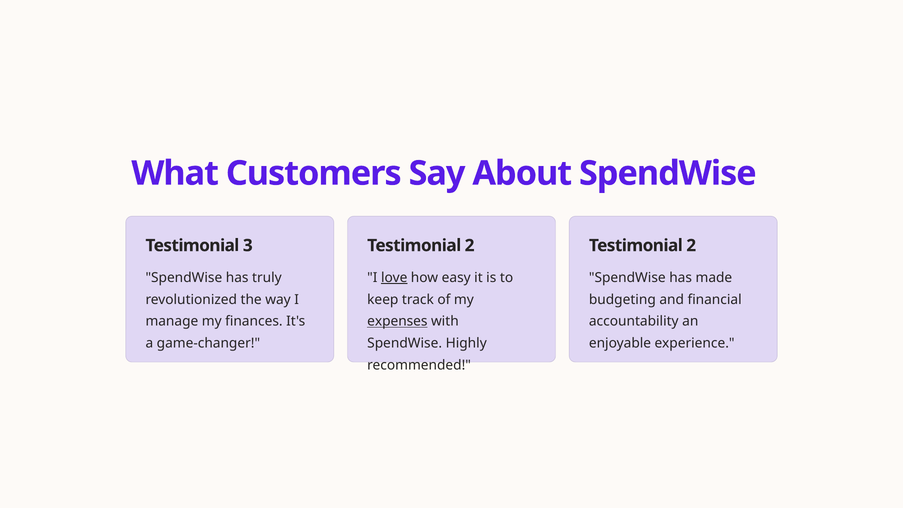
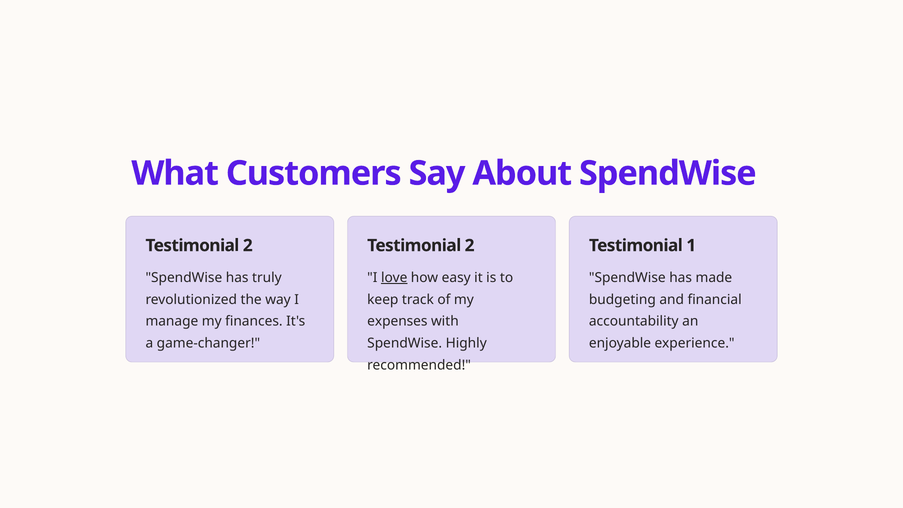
3 at (248, 246): 3 -> 2
2 at (691, 246): 2 -> 1
expenses underline: present -> none
